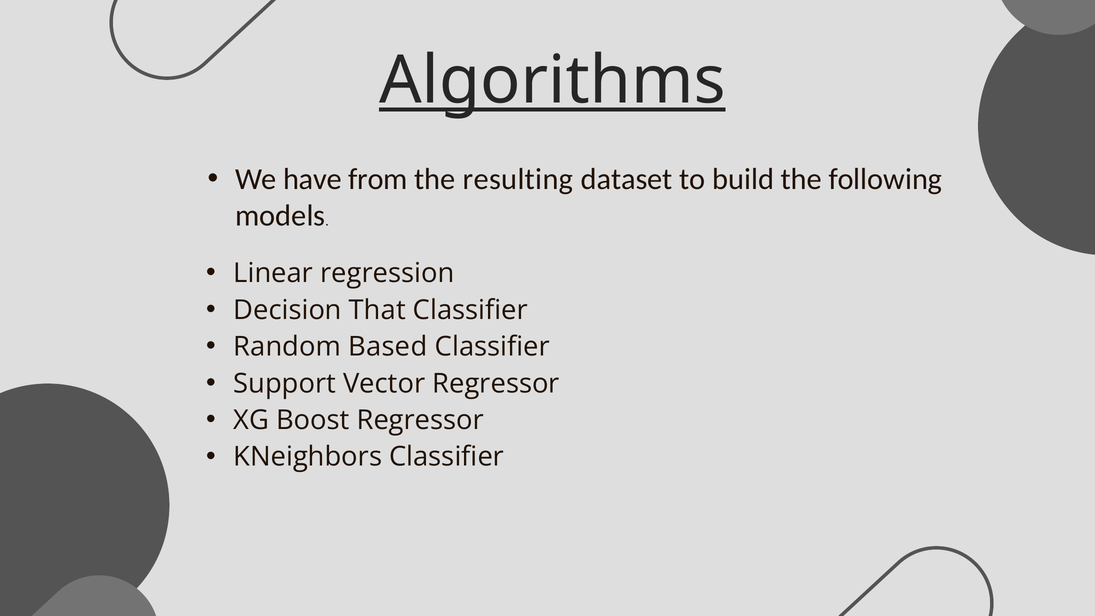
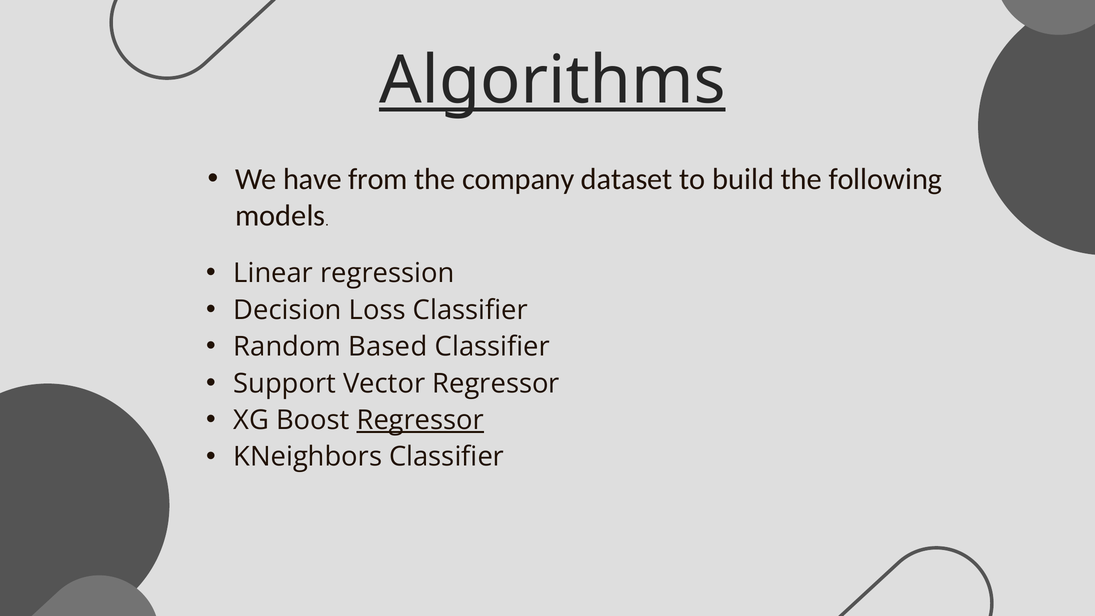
resulting: resulting -> company
That: That -> Loss
Regressor at (420, 420) underline: none -> present
